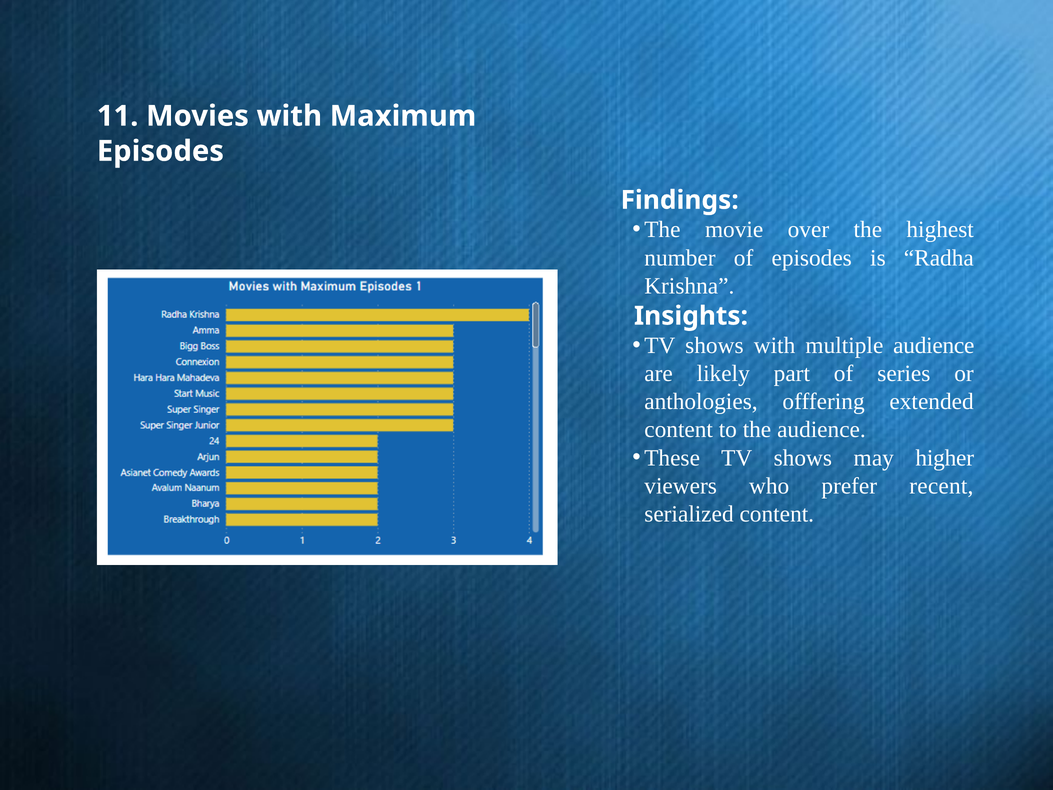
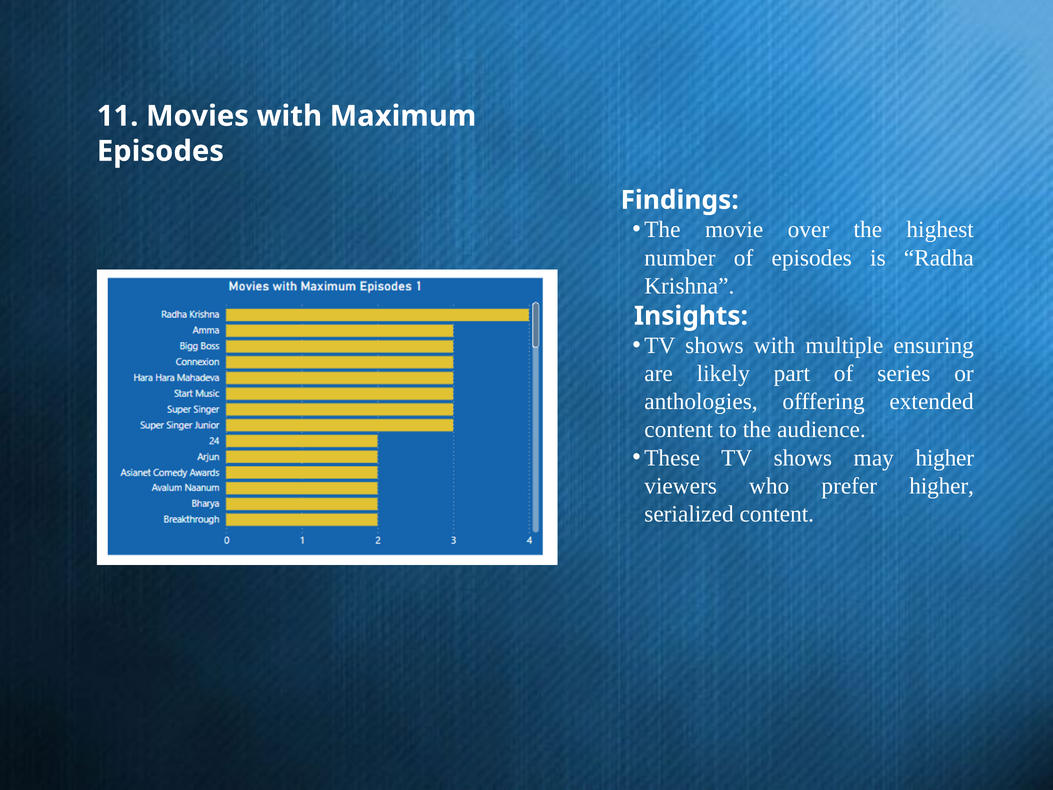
multiple audience: audience -> ensuring
prefer recent: recent -> higher
